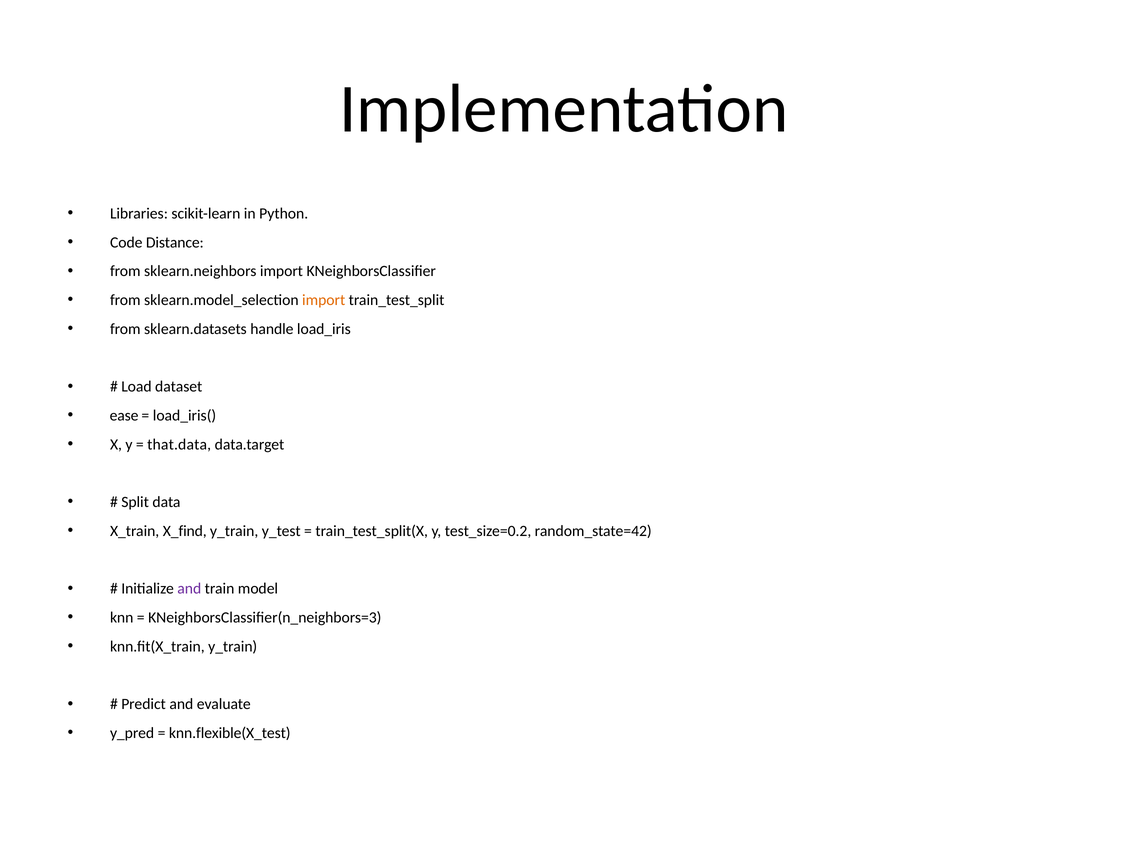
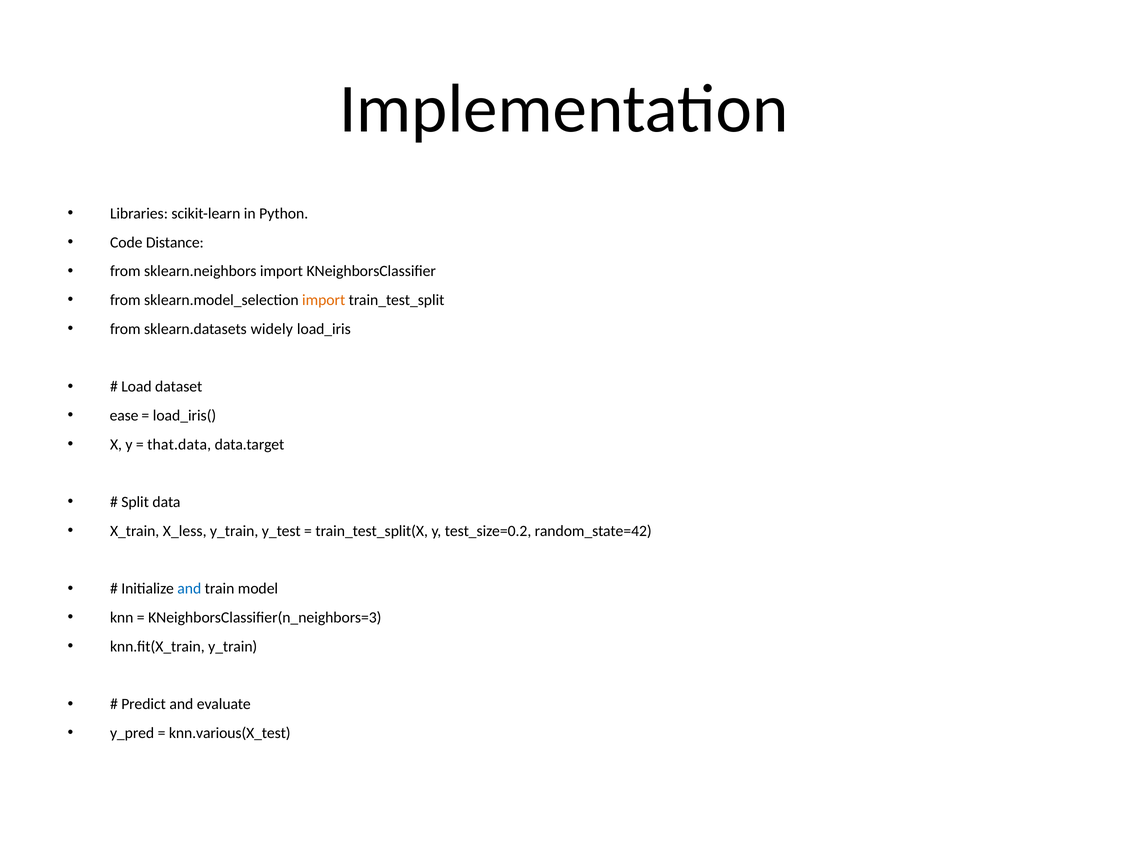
handle: handle -> widely
X_find: X_find -> X_less
and at (189, 589) colour: purple -> blue
knn.flexible(X_test: knn.flexible(X_test -> knn.various(X_test
